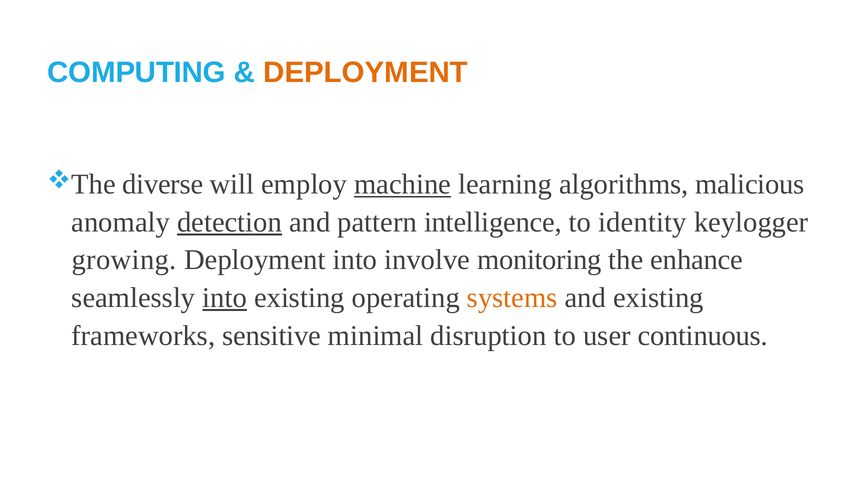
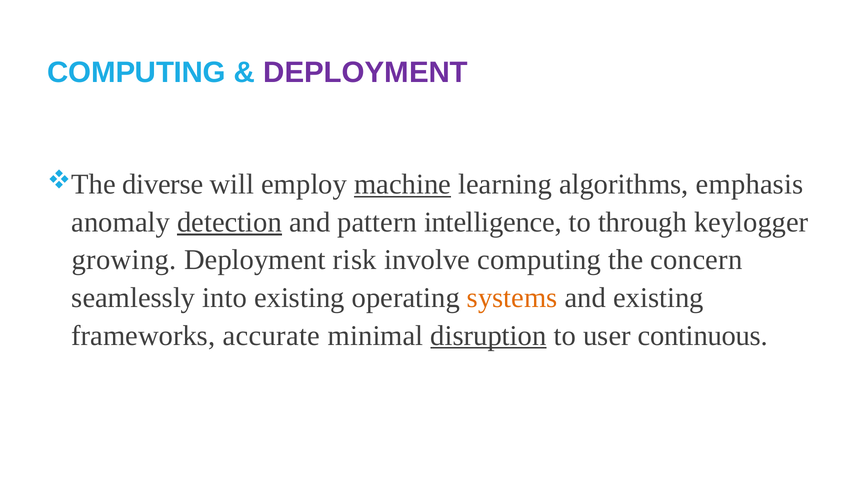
DEPLOYMENT at (366, 72) colour: orange -> purple
malicious: malicious -> emphasis
identity: identity -> through
Deployment into: into -> risk
involve monitoring: monitoring -> computing
enhance: enhance -> concern
into at (225, 298) underline: present -> none
sensitive: sensitive -> accurate
disruption underline: none -> present
